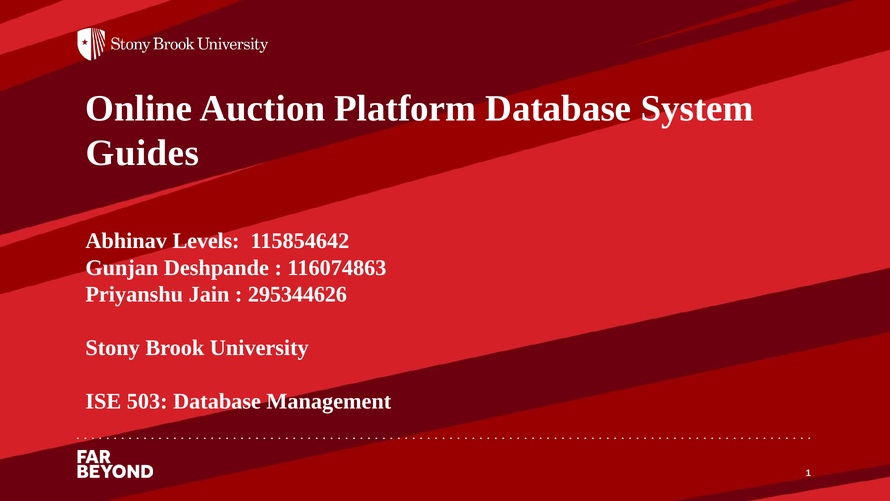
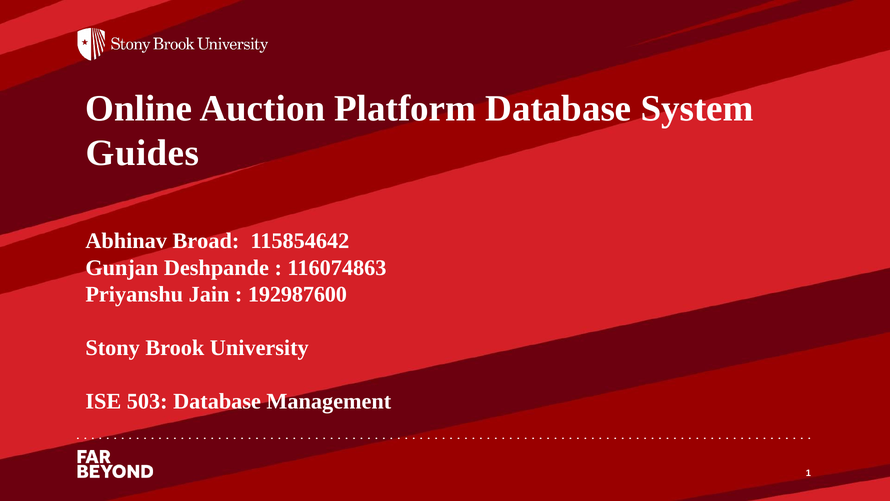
Levels: Levels -> Broad
295344626: 295344626 -> 192987600
